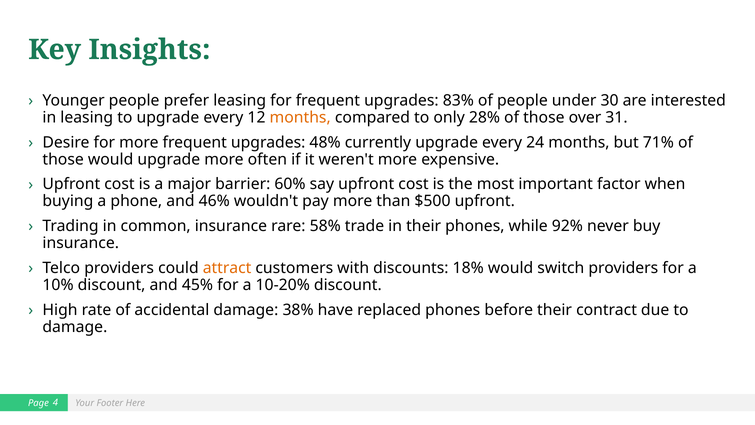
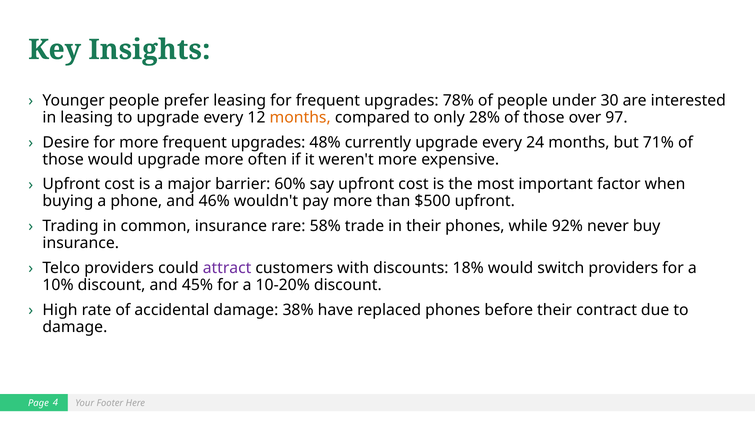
83%: 83% -> 78%
31: 31 -> 97
attract colour: orange -> purple
